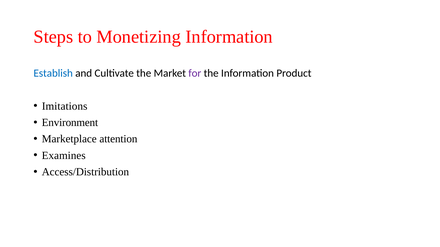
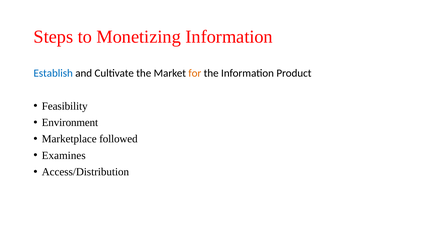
for colour: purple -> orange
Imitations: Imitations -> Feasibility
attention: attention -> followed
